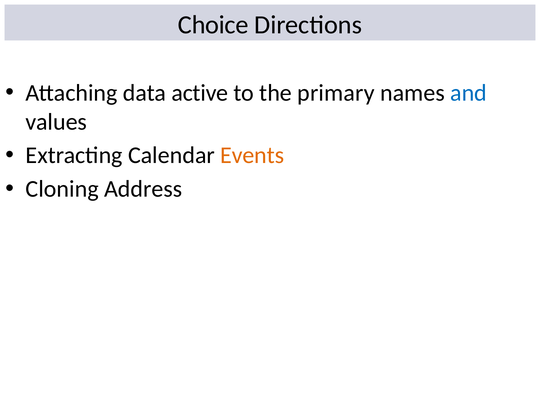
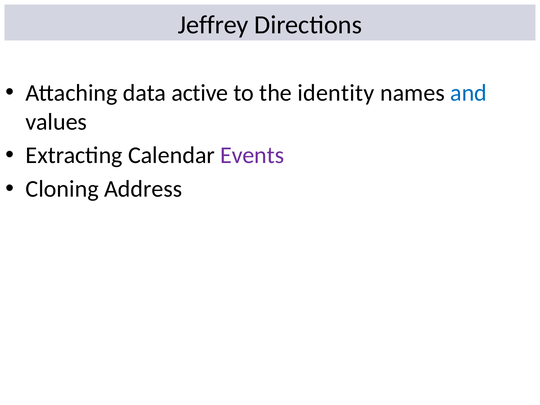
Choice: Choice -> Jeffrey
primary: primary -> identity
Events colour: orange -> purple
